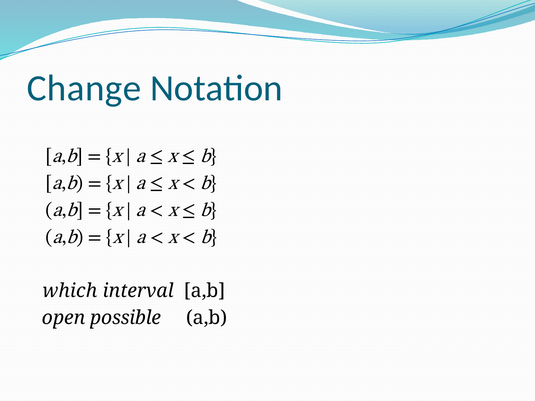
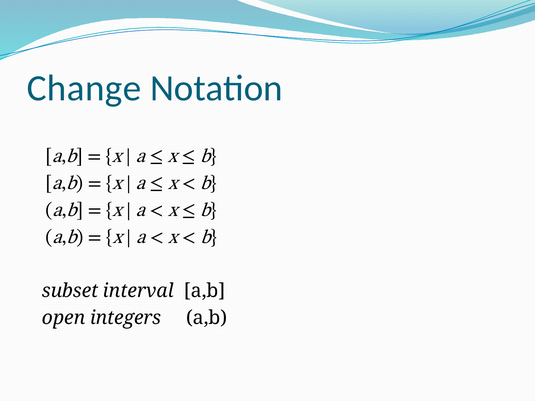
which: which -> subset
possible: possible -> integers
